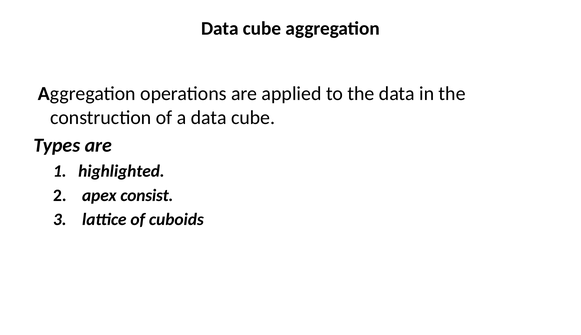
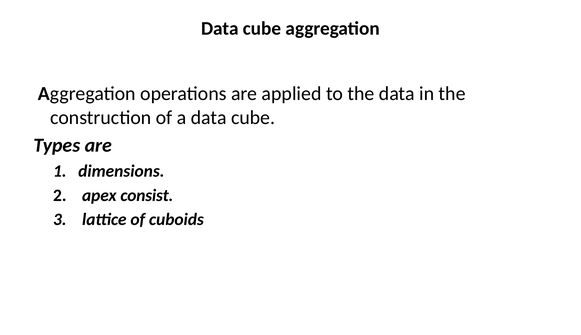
highlighted: highlighted -> dimensions
